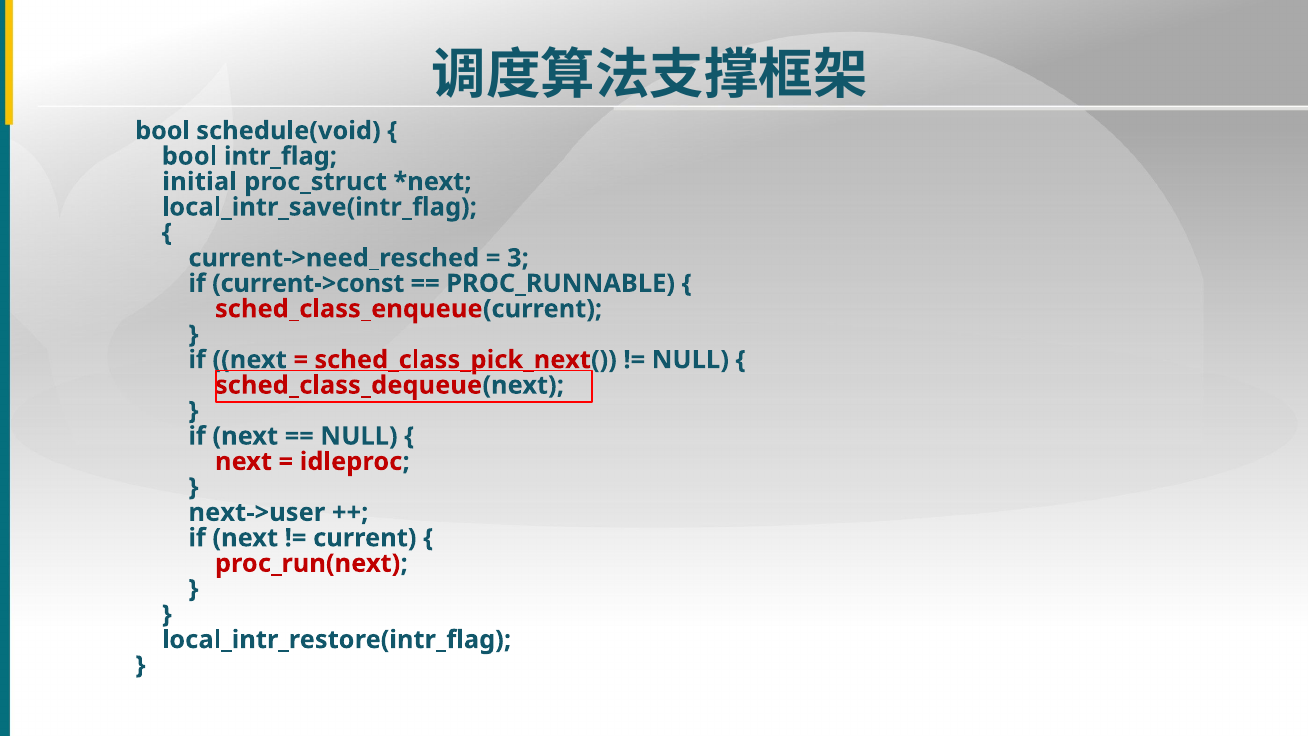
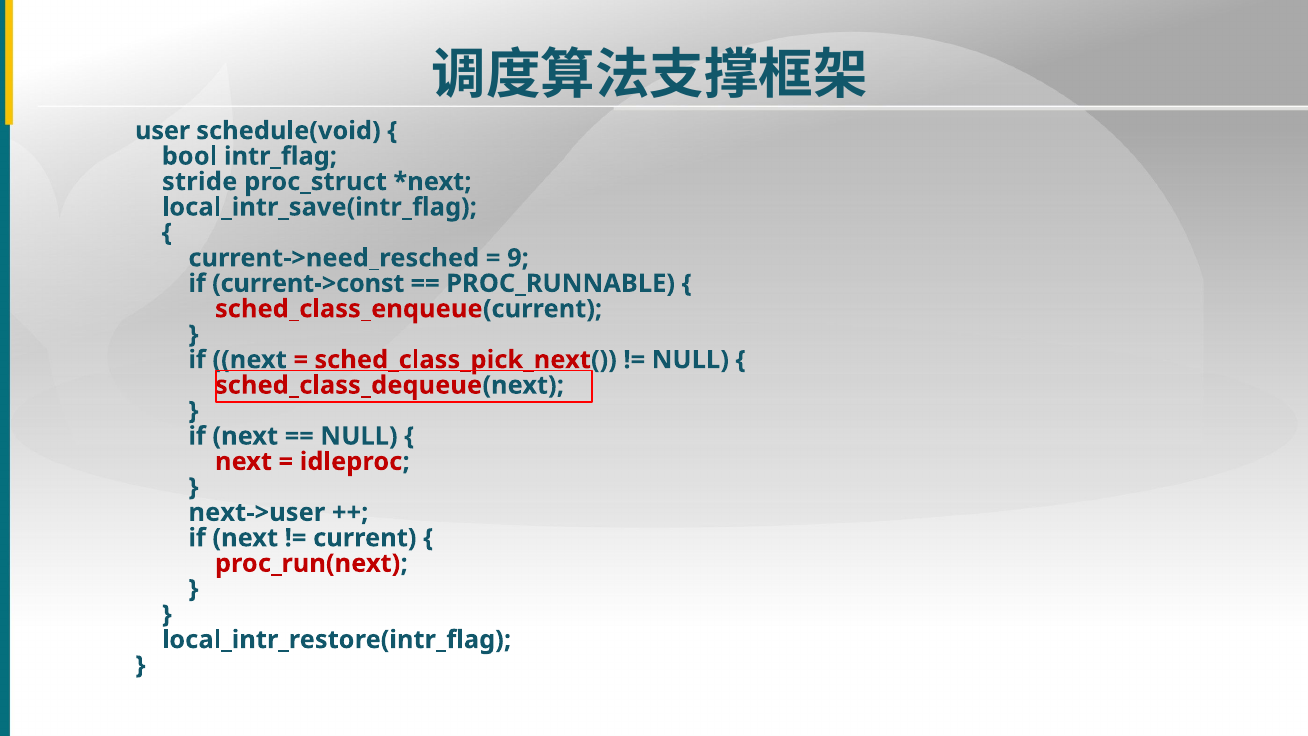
bool at (163, 131): bool -> user
initial: initial -> stride
3: 3 -> 9
